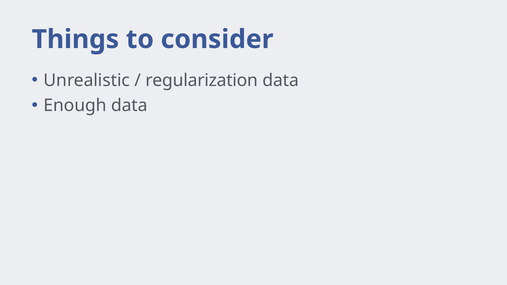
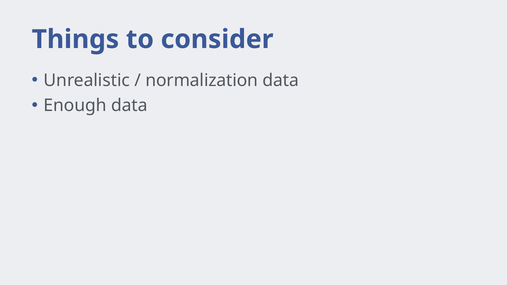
regularization: regularization -> normalization
